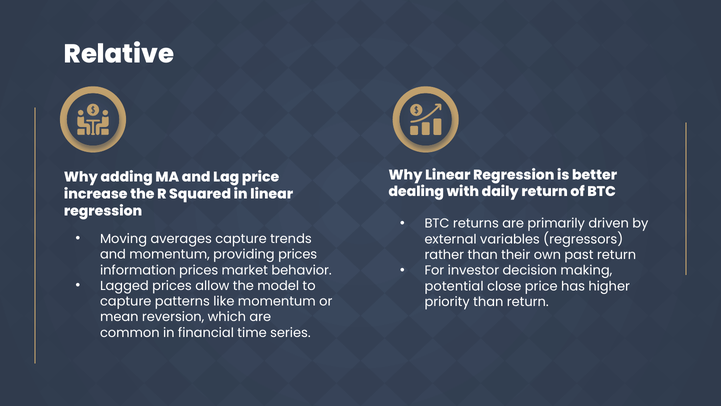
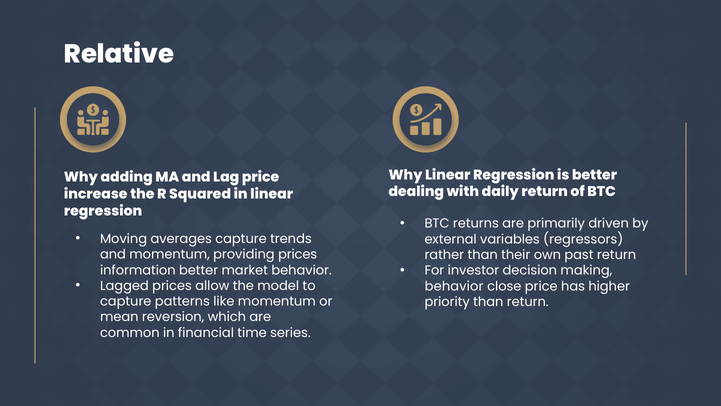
information prices: prices -> better
potential at (454, 286): potential -> behavior
